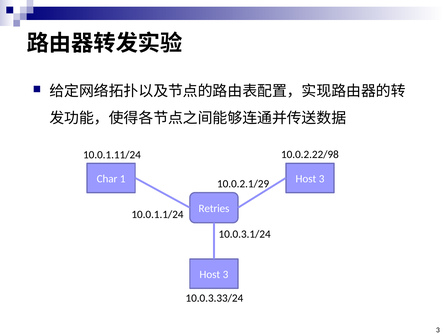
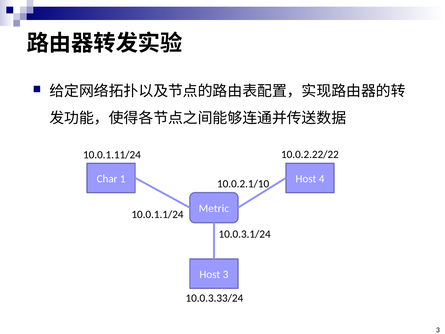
10.0.2.22/98: 10.0.2.22/98 -> 10.0.2.22/22
1 Host 3: 3 -> 4
10.0.2.1/29: 10.0.2.1/29 -> 10.0.2.1/10
Retries: Retries -> Metric
